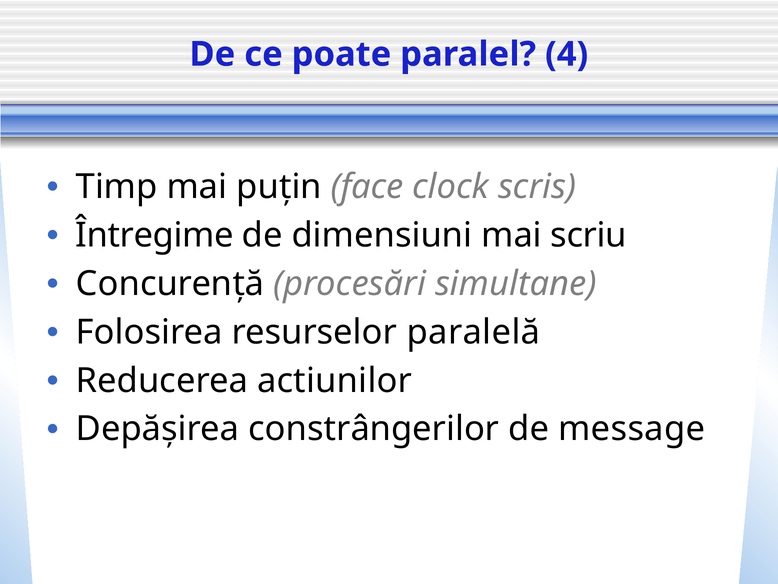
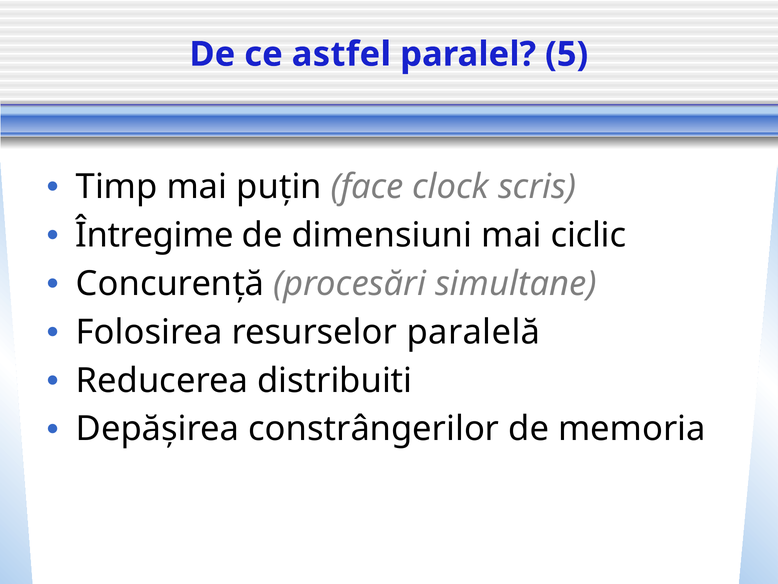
poate: poate -> astfel
4: 4 -> 5
scriu: scriu -> ciclic
actiunilor: actiunilor -> distribuiti
message: message -> memoria
